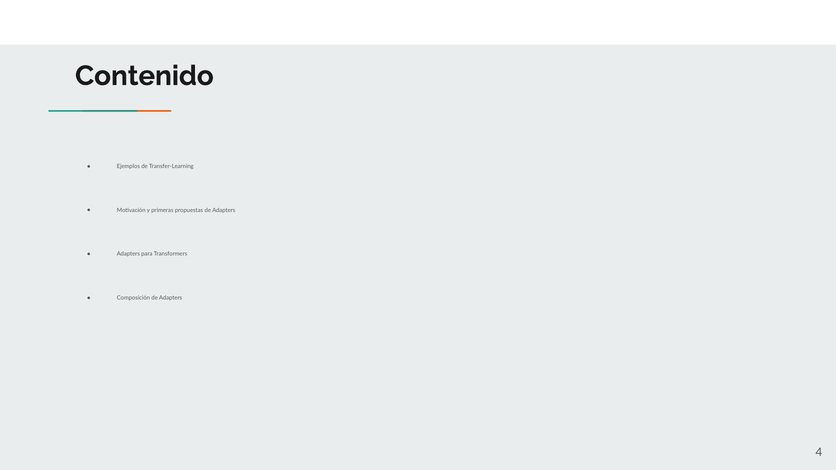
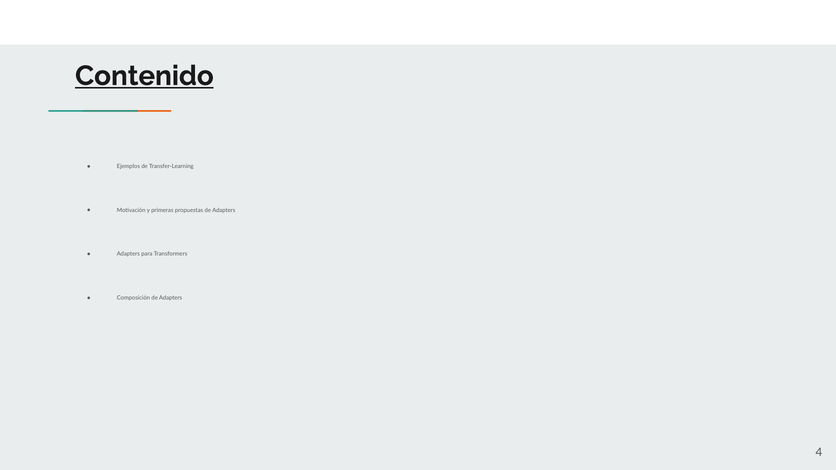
Contenido underline: none -> present
